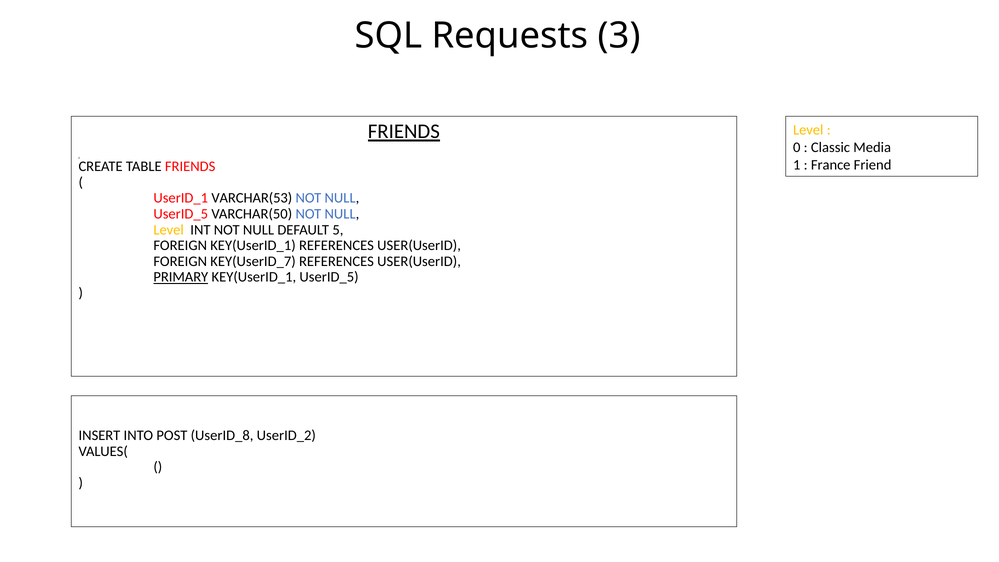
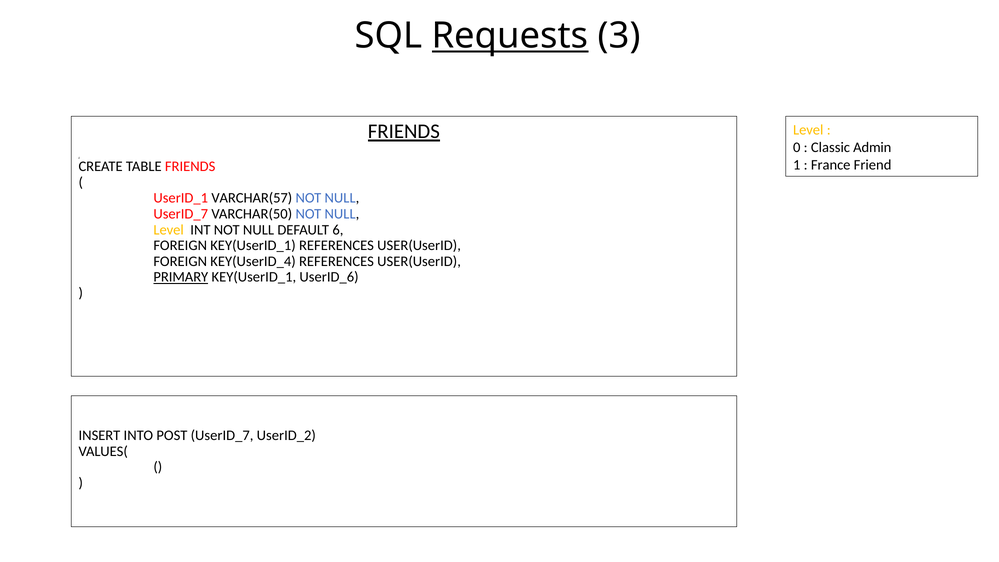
Requests underline: none -> present
Media: Media -> Admin
VARCHAR(53: VARCHAR(53 -> VARCHAR(57
UserID_5 at (181, 214): UserID_5 -> UserID_7
5: 5 -> 6
KEY(UserID_7: KEY(UserID_7 -> KEY(UserID_4
KEY(UserID_1 UserID_5: UserID_5 -> UserID_6
POST UserID_8: UserID_8 -> UserID_7
